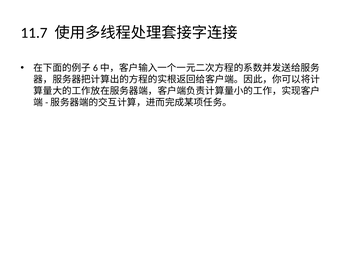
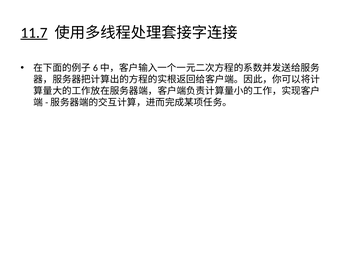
11.7 underline: none -> present
